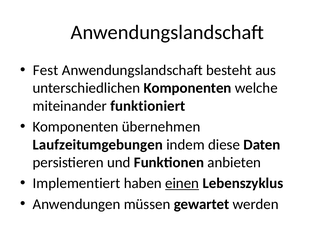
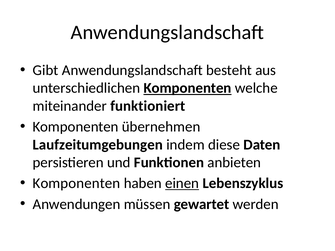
Fest: Fest -> Gibt
Komponenten at (188, 88) underline: none -> present
Implementiert at (76, 183): Implementiert -> Komponenten
